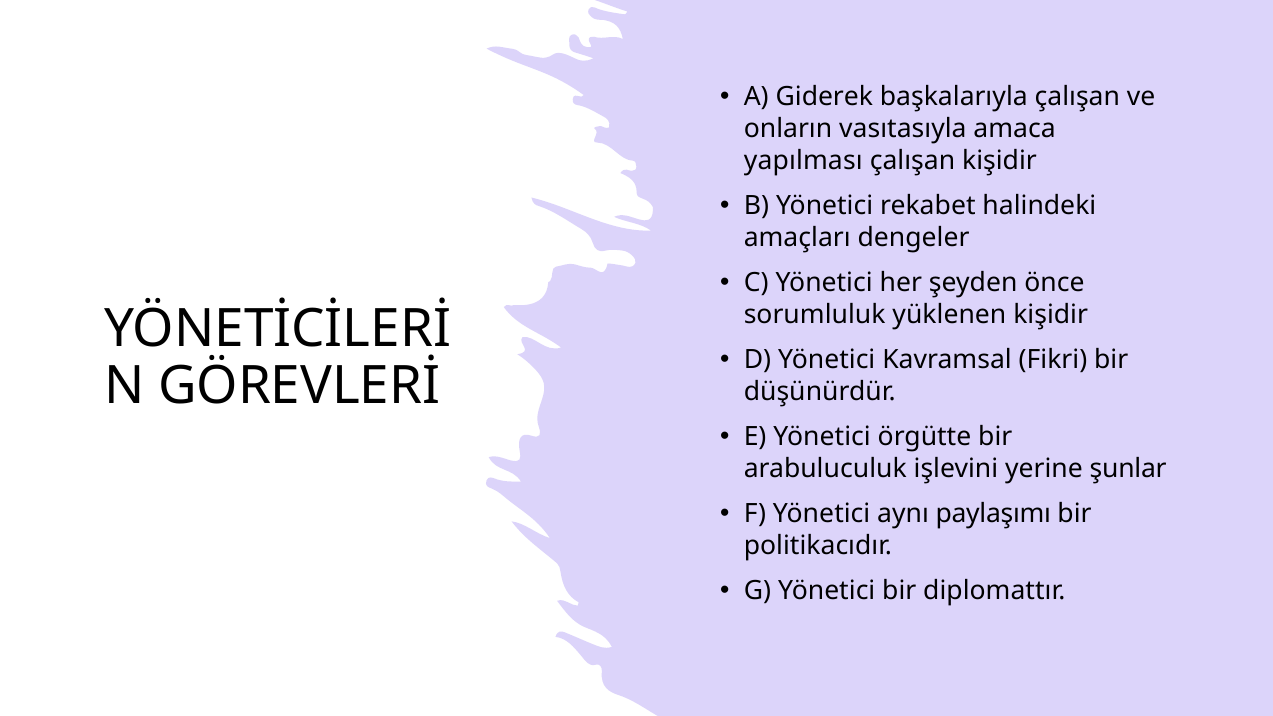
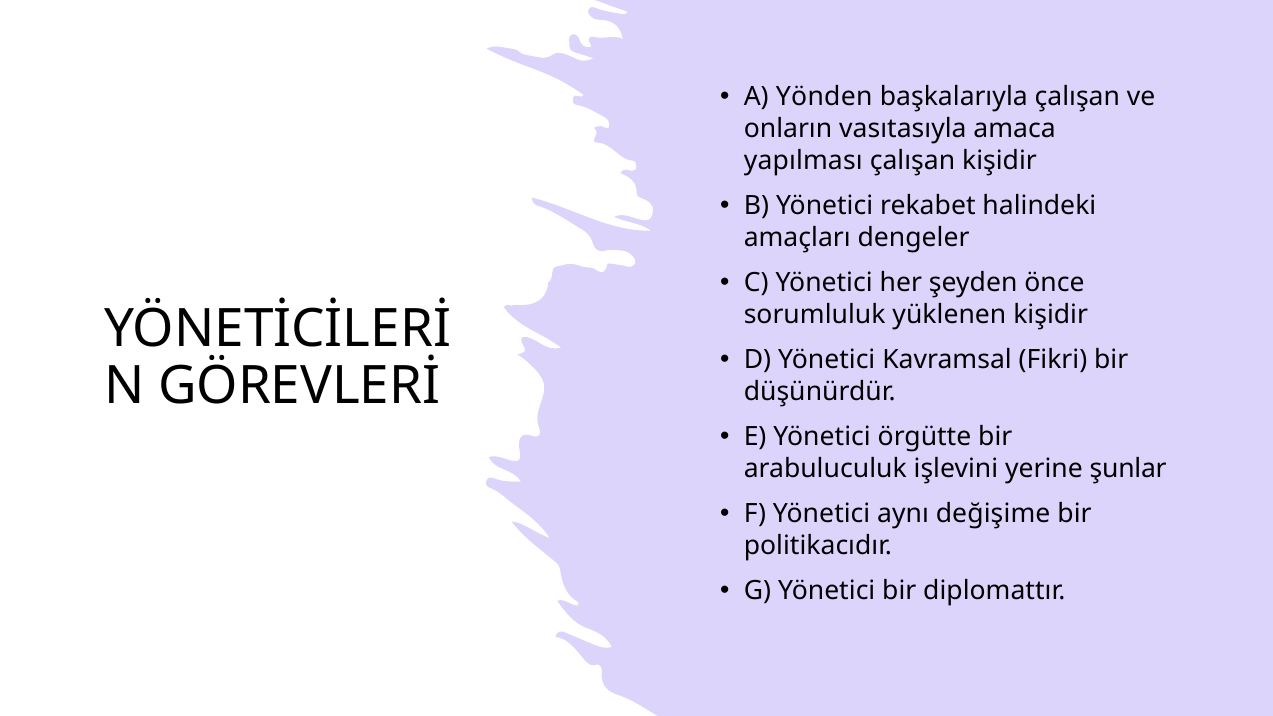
Giderek: Giderek -> Yönden
paylaşımı: paylaşımı -> değişime
